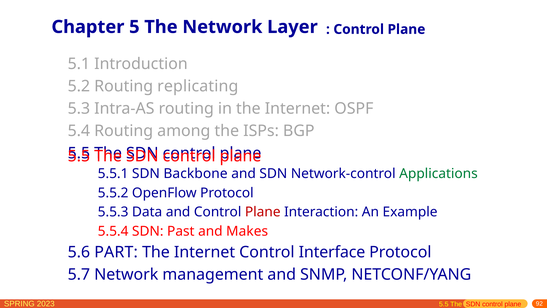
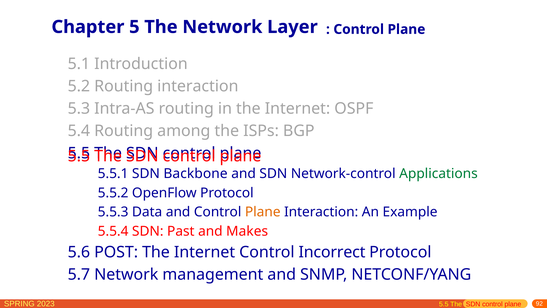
Routing replicating: replicating -> interaction
Plane at (263, 212) colour: red -> orange
PART: PART -> POST
Interface: Interface -> Incorrect
